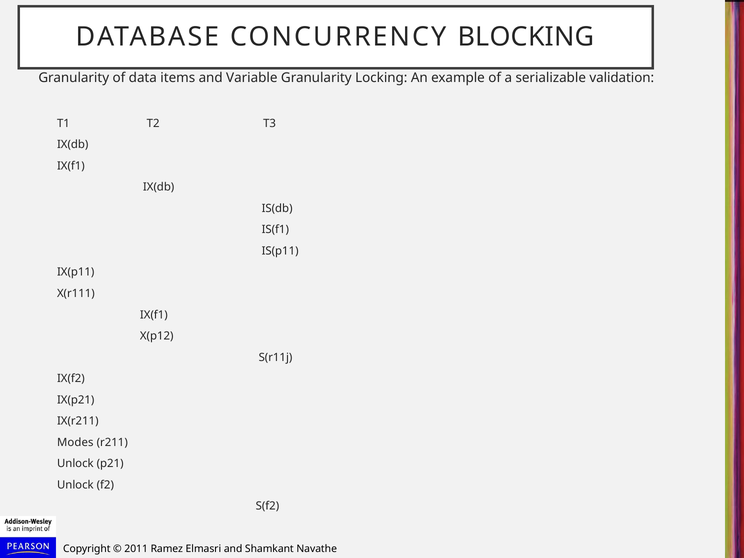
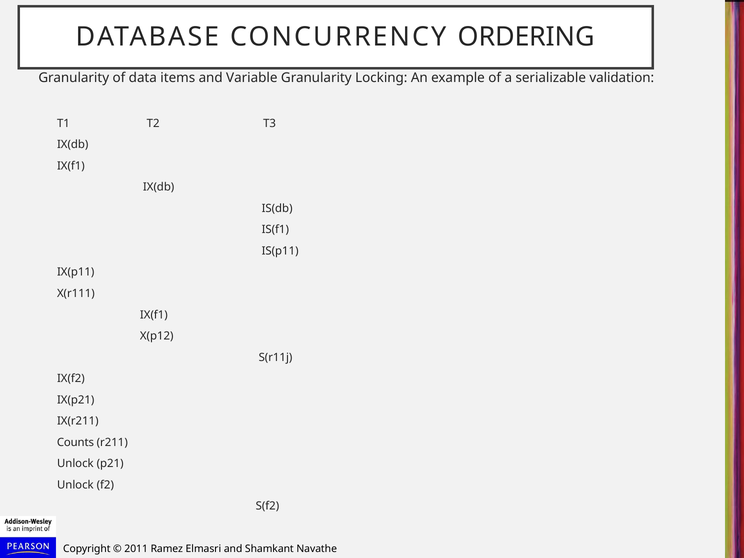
BLOCKING: BLOCKING -> ORDERING
Modes: Modes -> Counts
